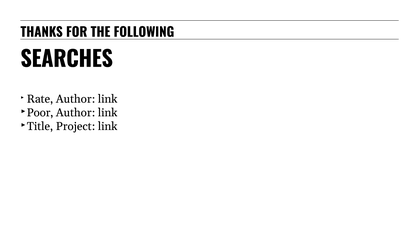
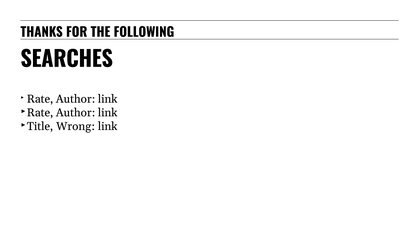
Poor at (40, 113): Poor -> Rate
Project: Project -> Wrong
